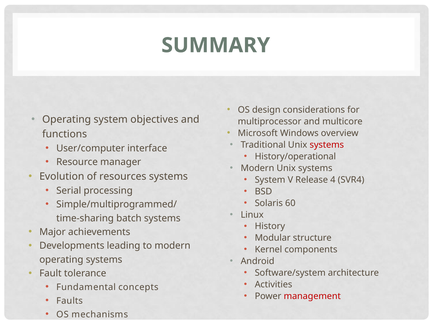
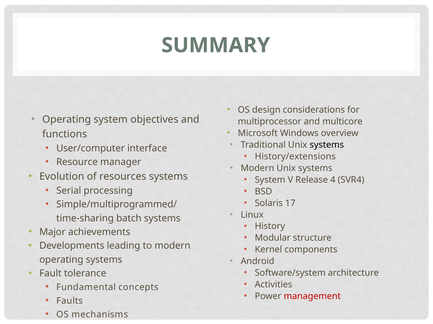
systems at (327, 145) colour: red -> black
History/operational: History/operational -> History/extensions
60: 60 -> 17
